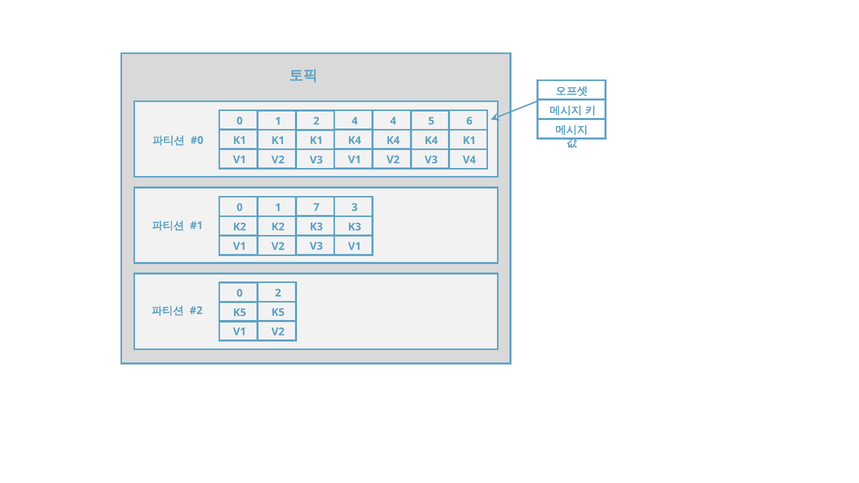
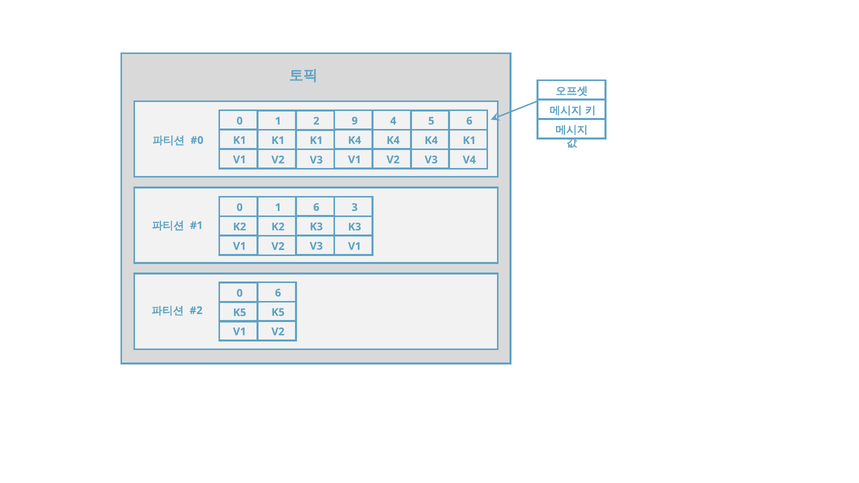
2 4: 4 -> 9
1 7: 7 -> 6
0 2: 2 -> 6
